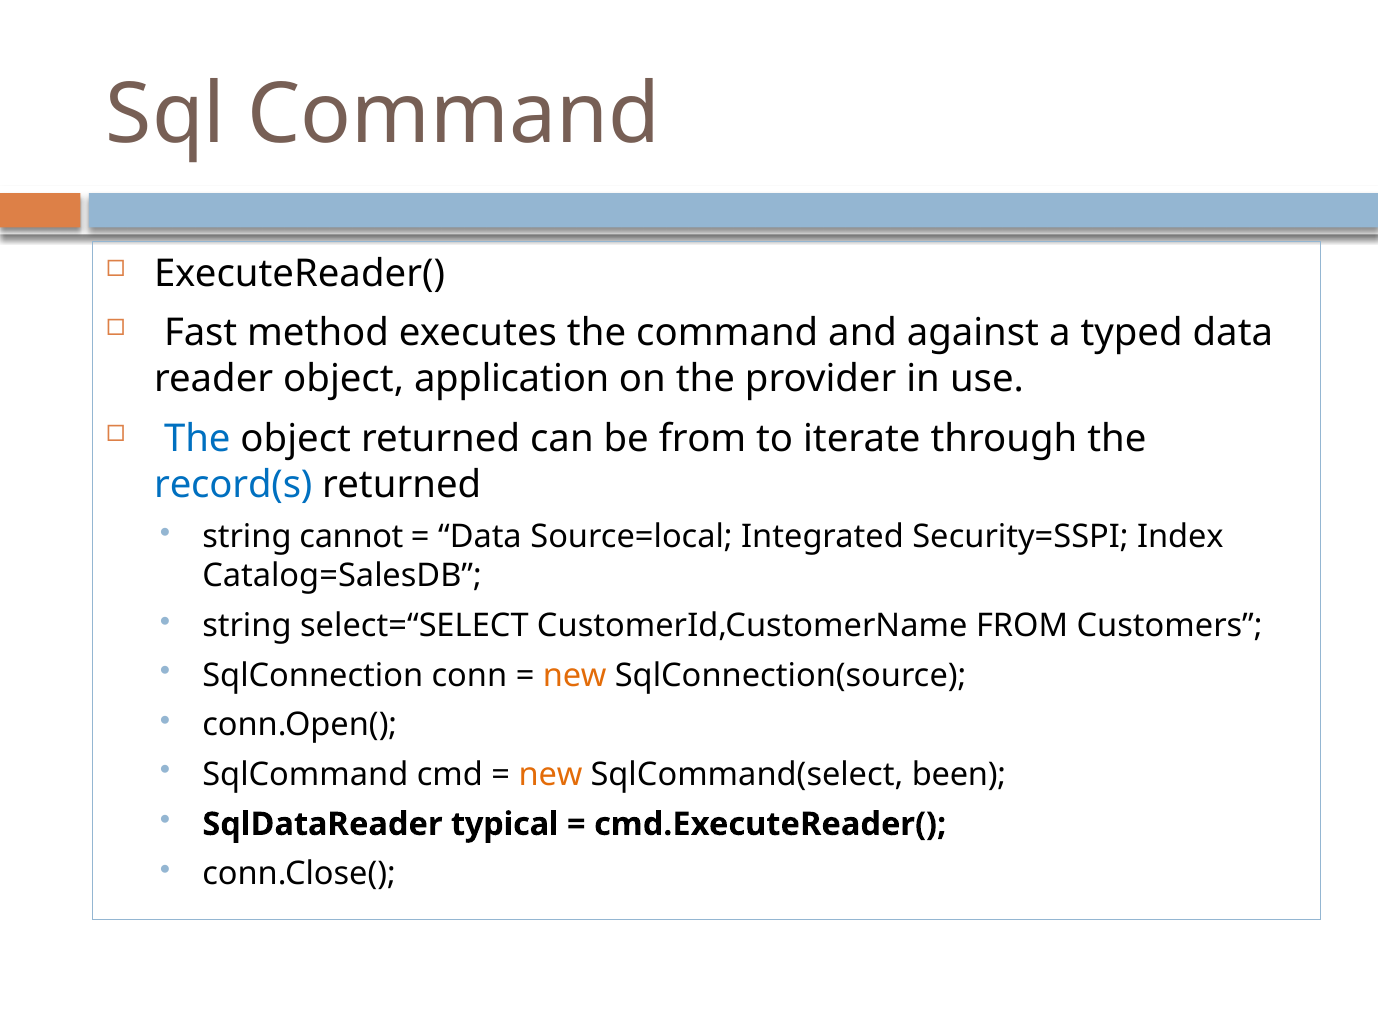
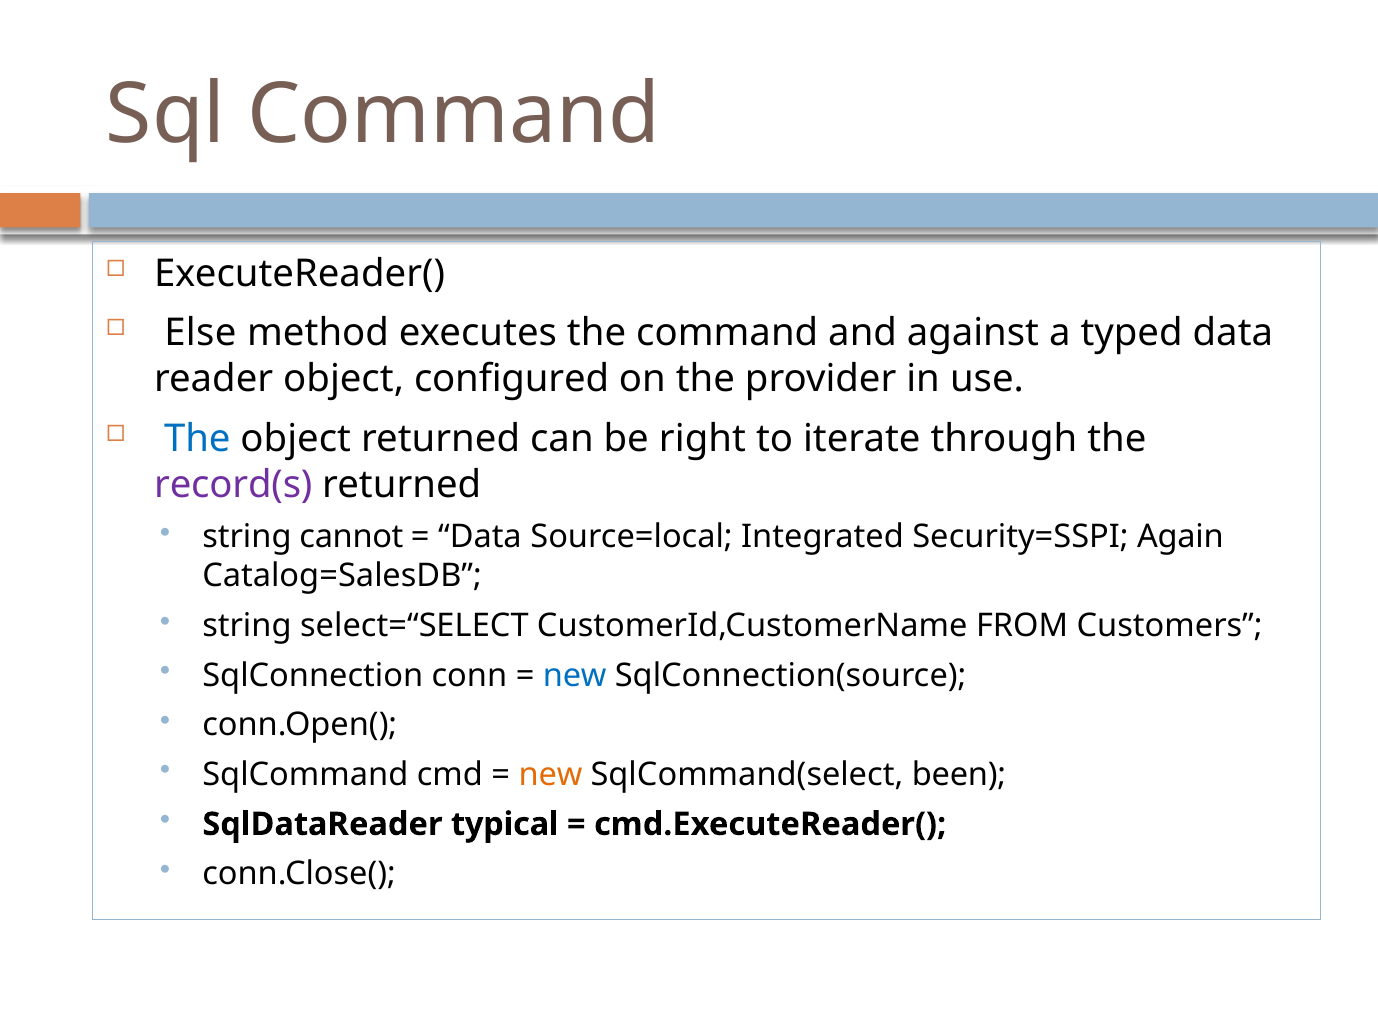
Fast: Fast -> Else
application: application -> configured
be from: from -> right
record(s colour: blue -> purple
Index: Index -> Again
new at (575, 675) colour: orange -> blue
